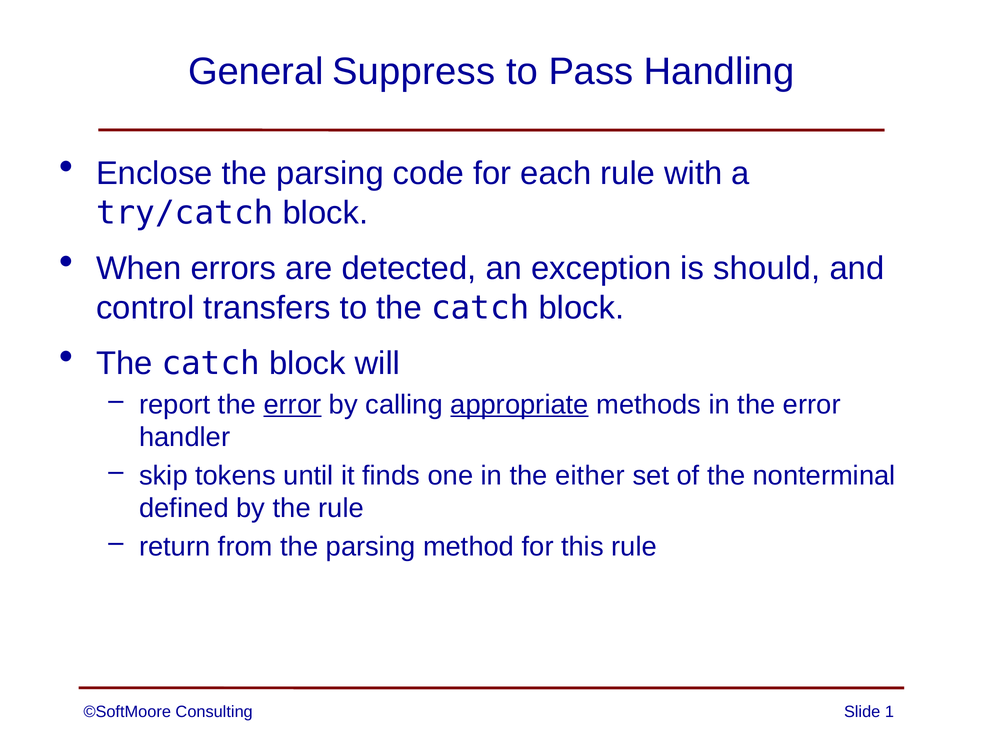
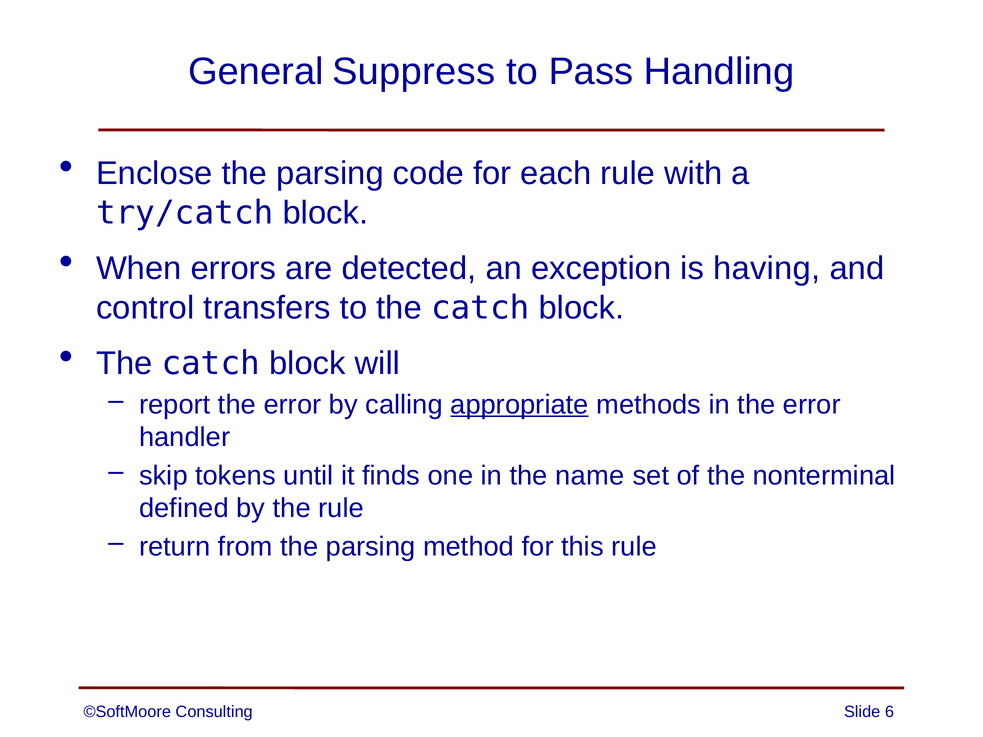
should: should -> having
error at (292, 405) underline: present -> none
either: either -> name
1: 1 -> 6
